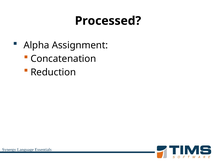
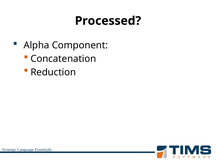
Assignment: Assignment -> Component
